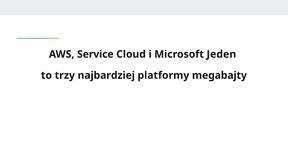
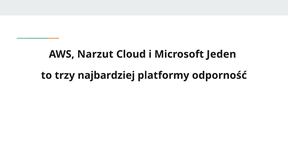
Service: Service -> Narzut
megabajty: megabajty -> odporność
